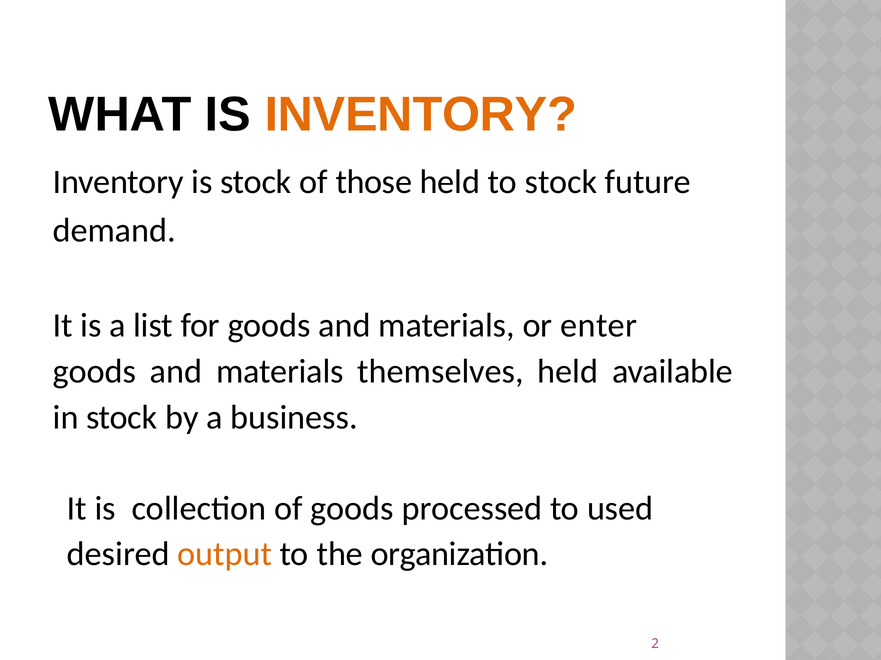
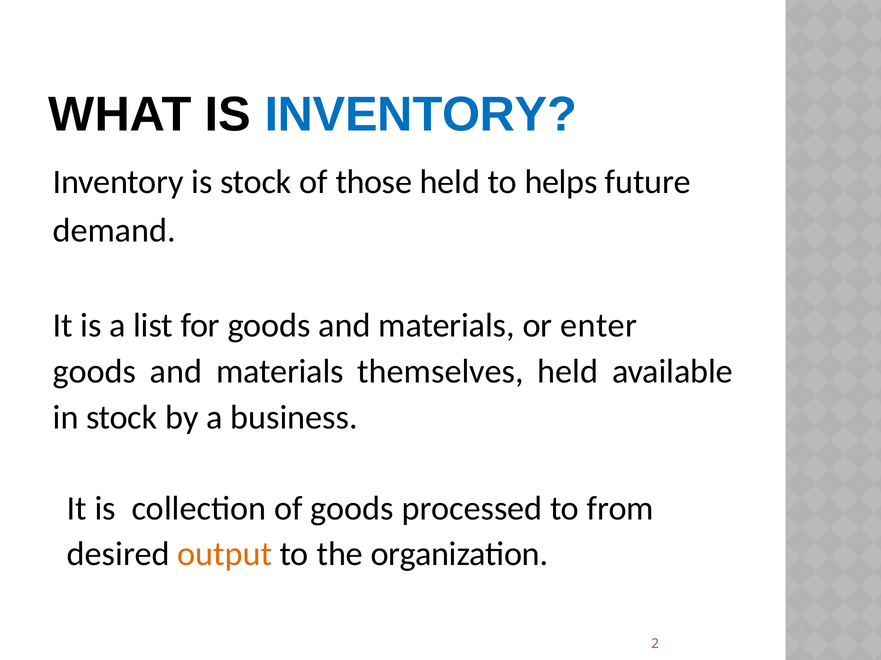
INVENTORY at (421, 115) colour: orange -> blue
to stock: stock -> helps
used: used -> from
